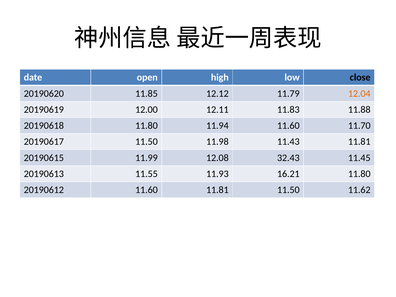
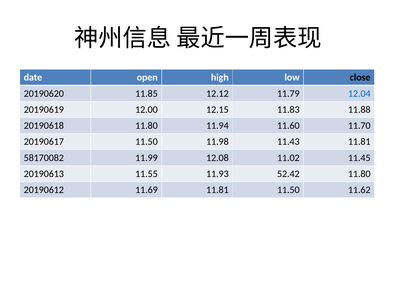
12.04 colour: orange -> blue
12.11: 12.11 -> 12.15
20190615: 20190615 -> 58170082
32.43: 32.43 -> 11.02
16.21: 16.21 -> 52.42
20190612 11.60: 11.60 -> 11.69
